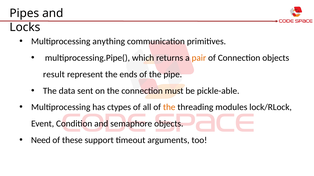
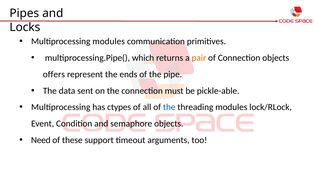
Multiprocessing anything: anything -> modules
result: result -> offers
the at (169, 108) colour: orange -> blue
